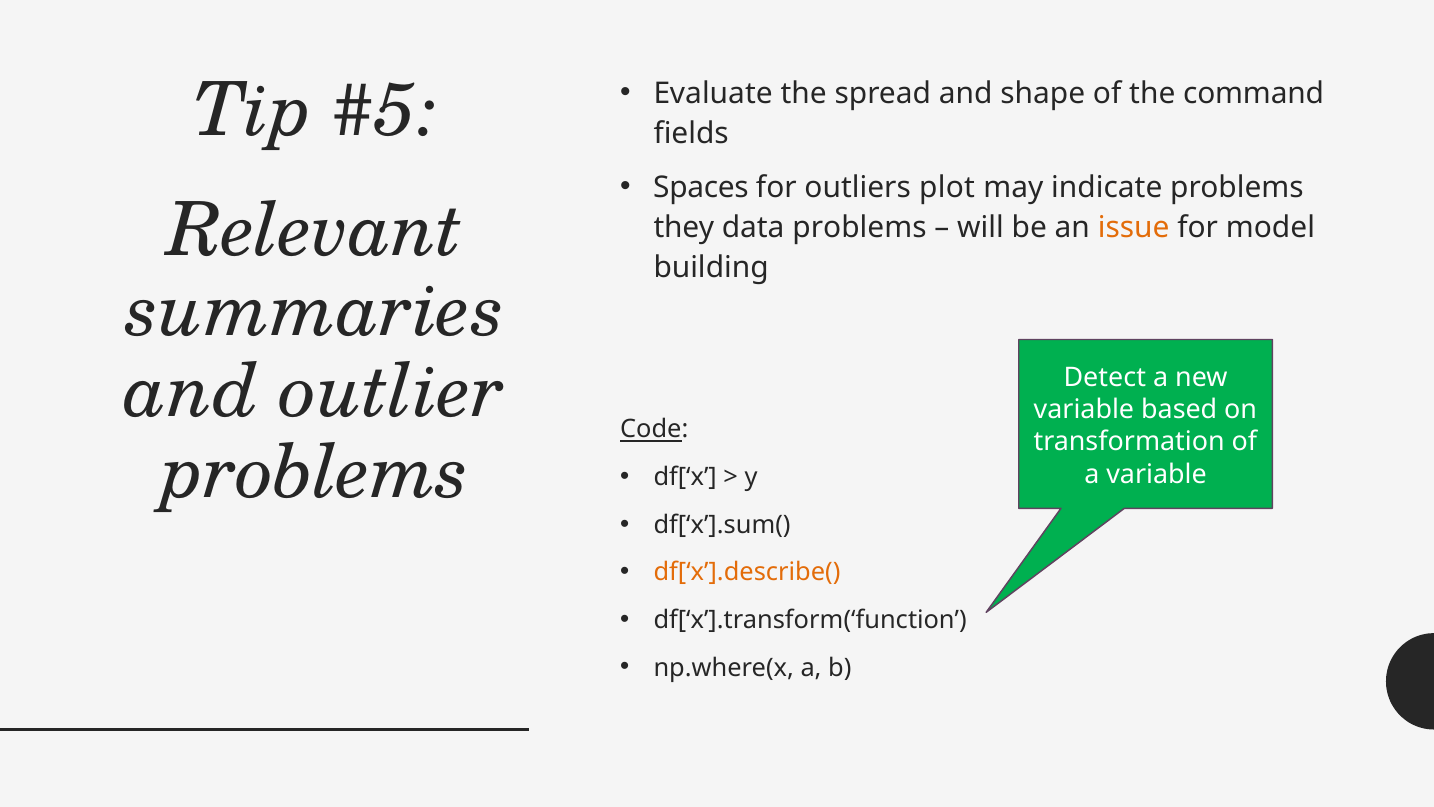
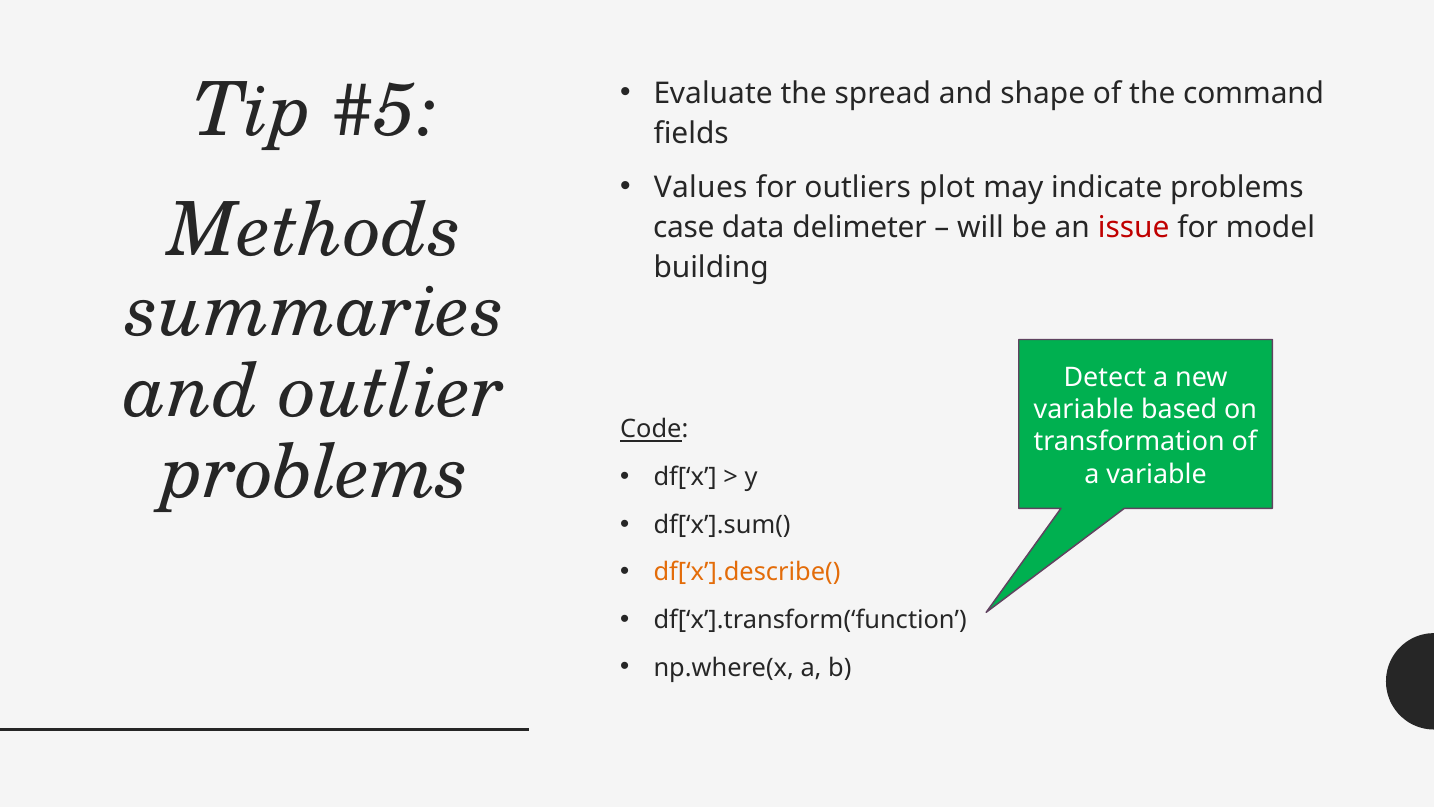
Spaces: Spaces -> Values
Relevant: Relevant -> Methods
they: they -> case
data problems: problems -> delimeter
issue colour: orange -> red
